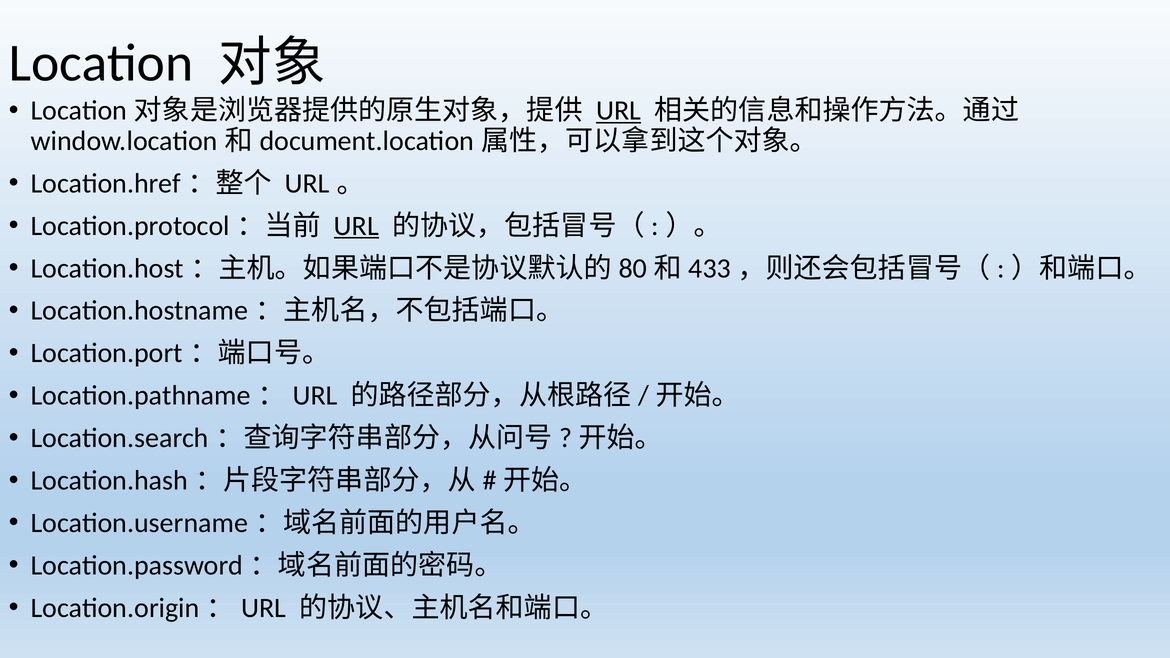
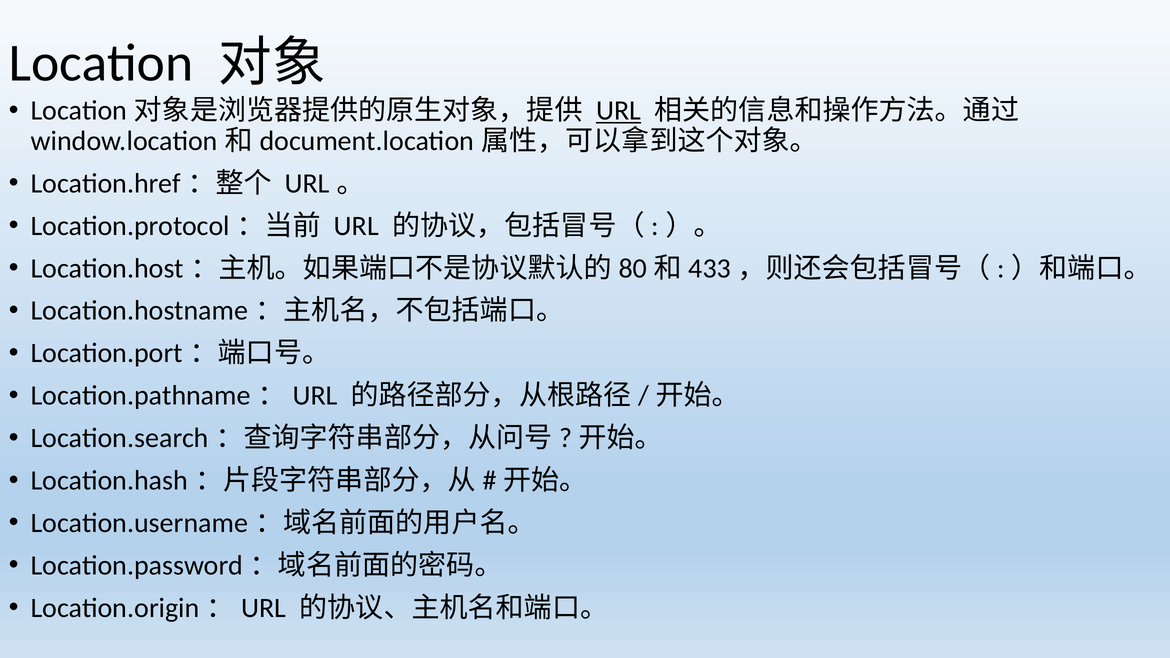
URL at (356, 226) underline: present -> none
